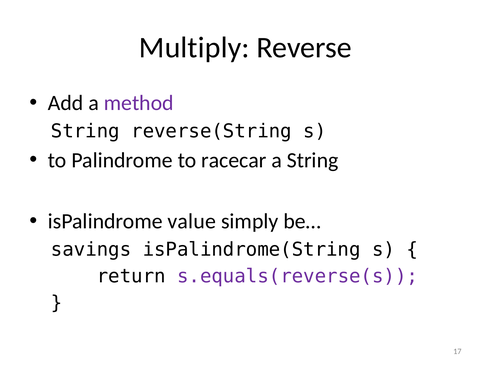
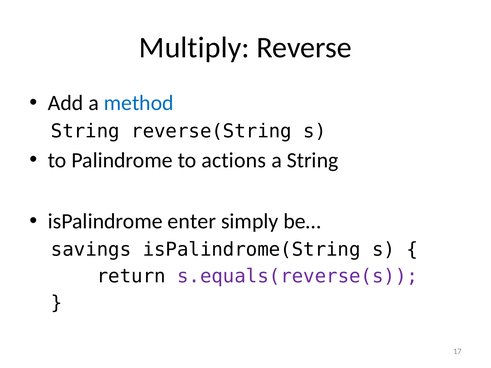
method colour: purple -> blue
racecar: racecar -> actions
value: value -> enter
